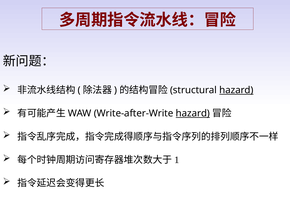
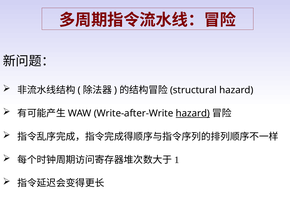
hazard at (236, 90) underline: present -> none
